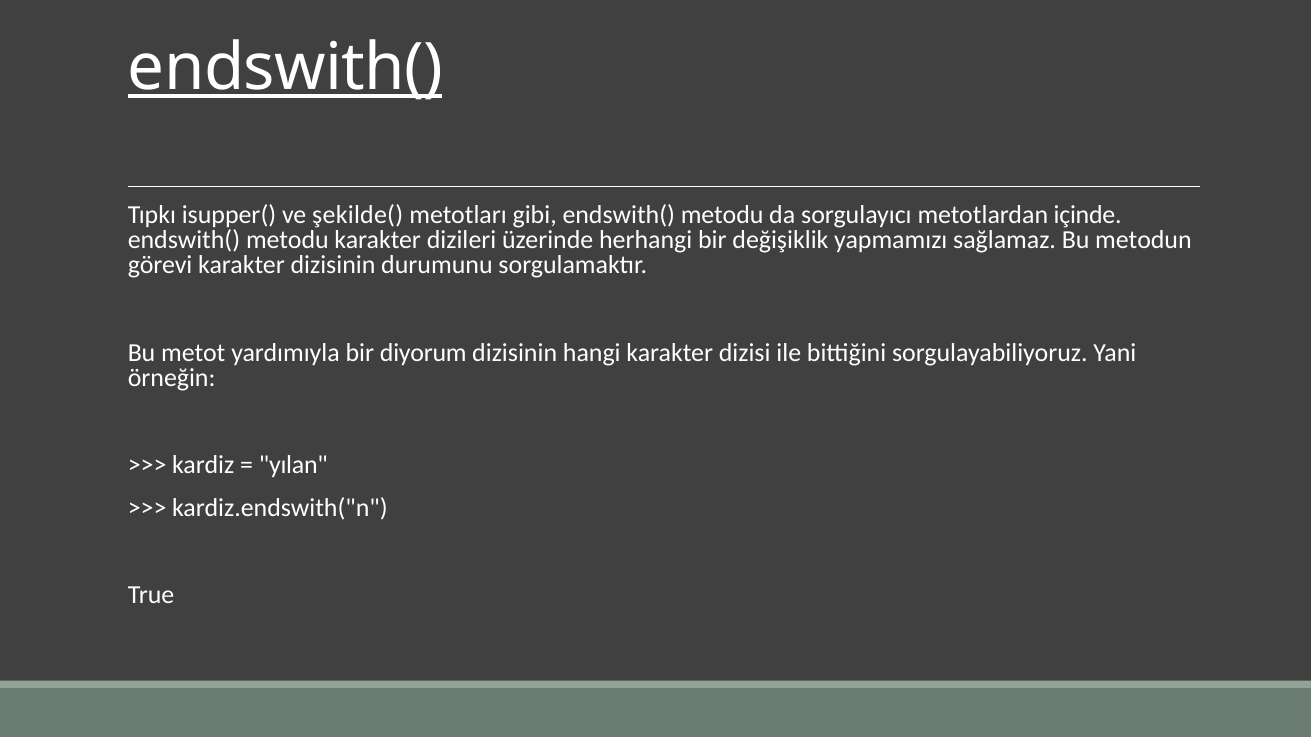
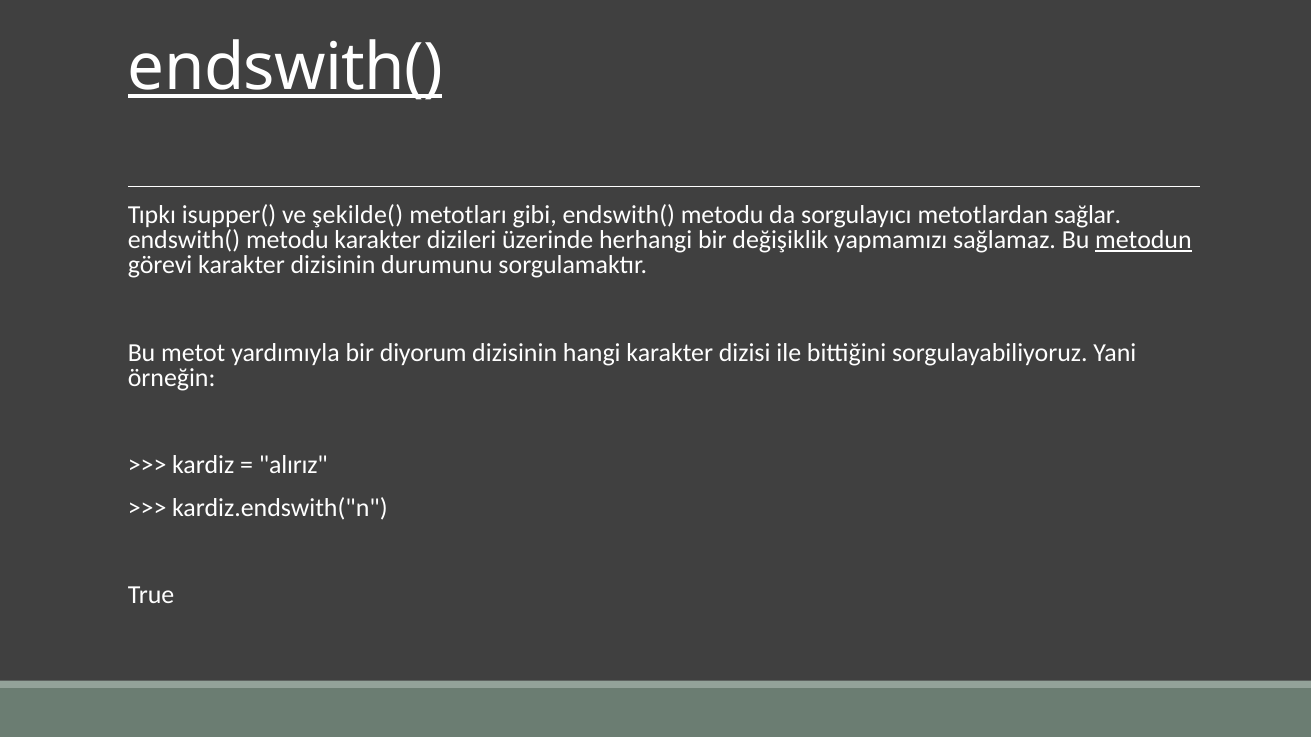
içinde: içinde -> sağlar
metodun underline: none -> present
yılan: yılan -> alırız
